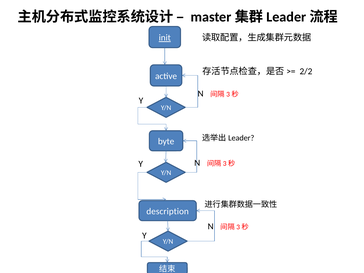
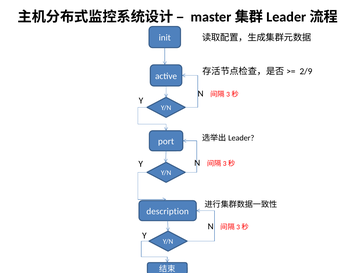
init underline: present -> none
2/2: 2/2 -> 2/9
byte: byte -> port
